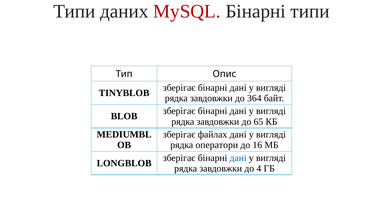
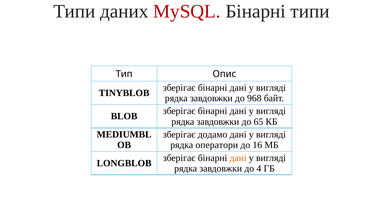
364: 364 -> 968
файлах: файлах -> додамо
дані at (238, 158) colour: blue -> orange
